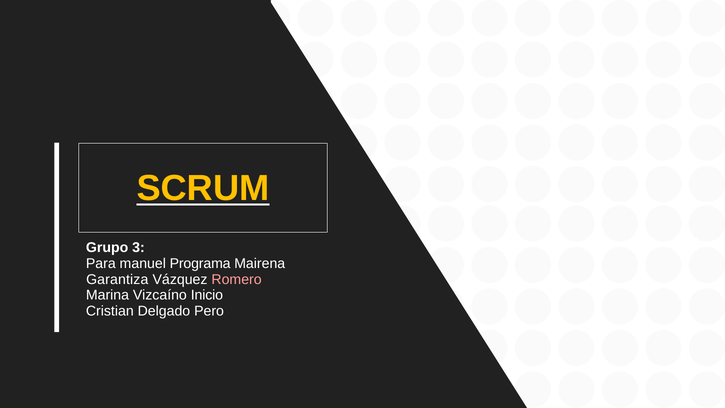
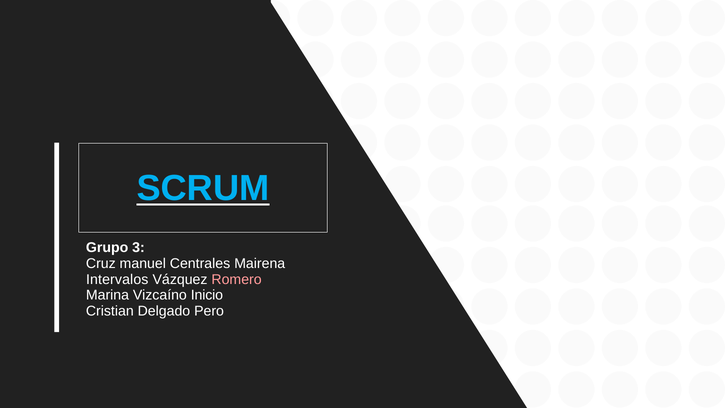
SCRUM colour: yellow -> light blue
Para: Para -> Cruz
Programa: Programa -> Centrales
Garantiza: Garantiza -> Intervalos
